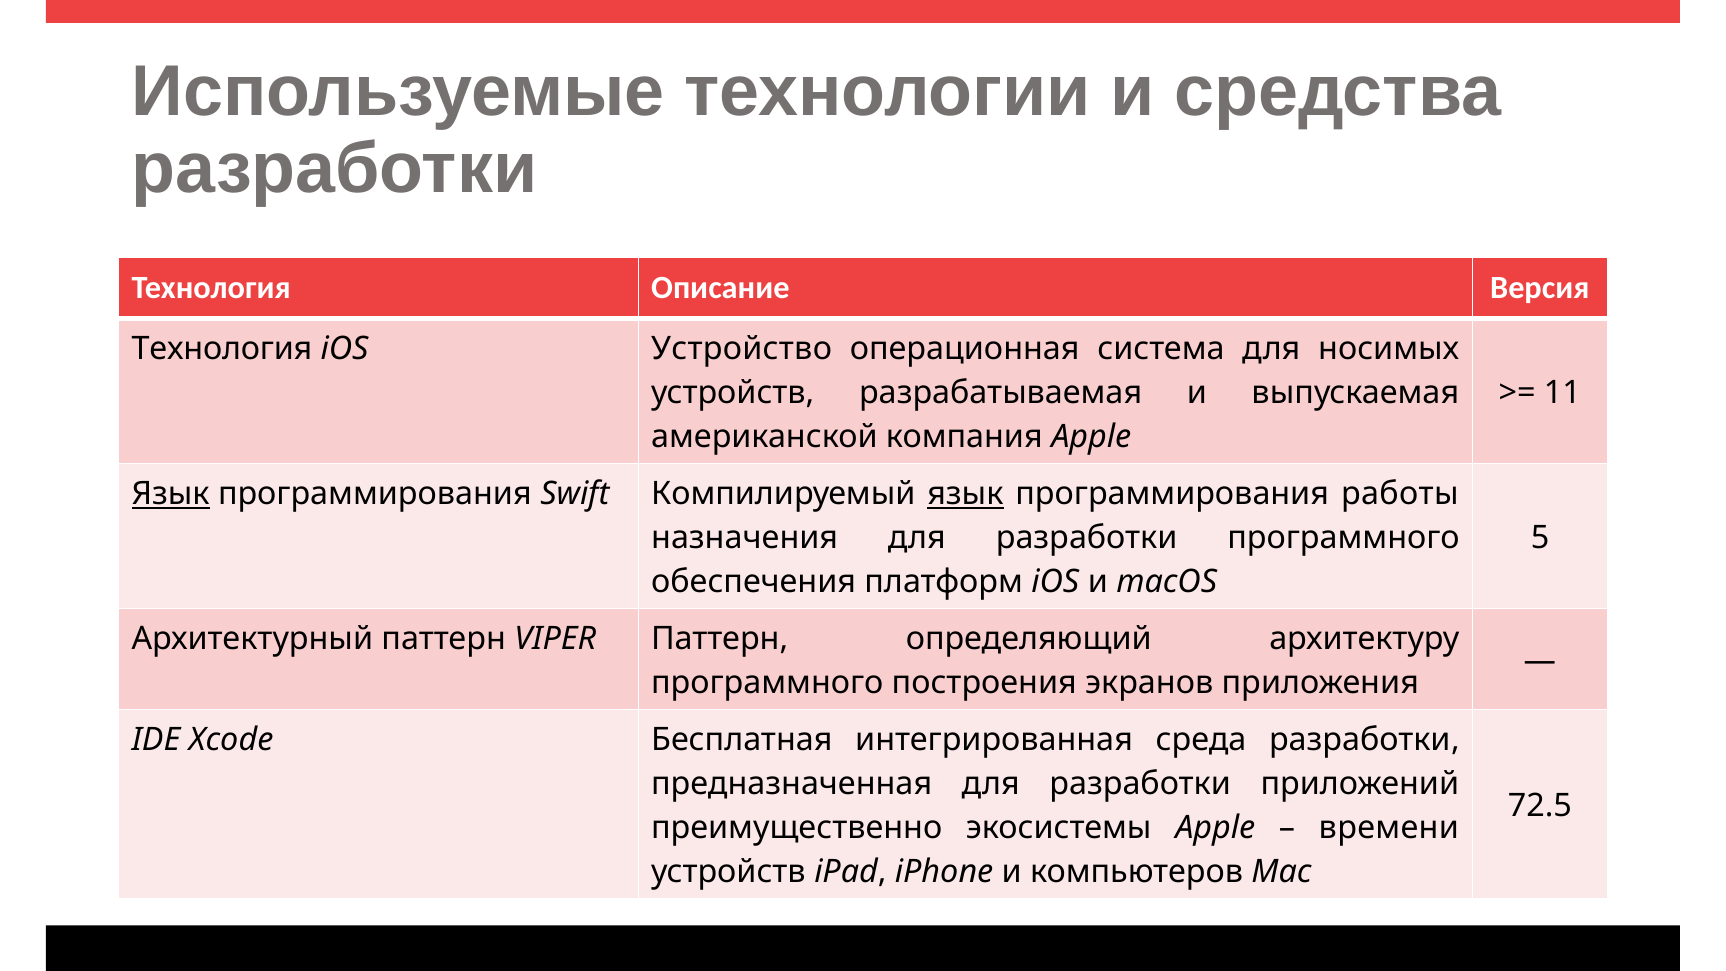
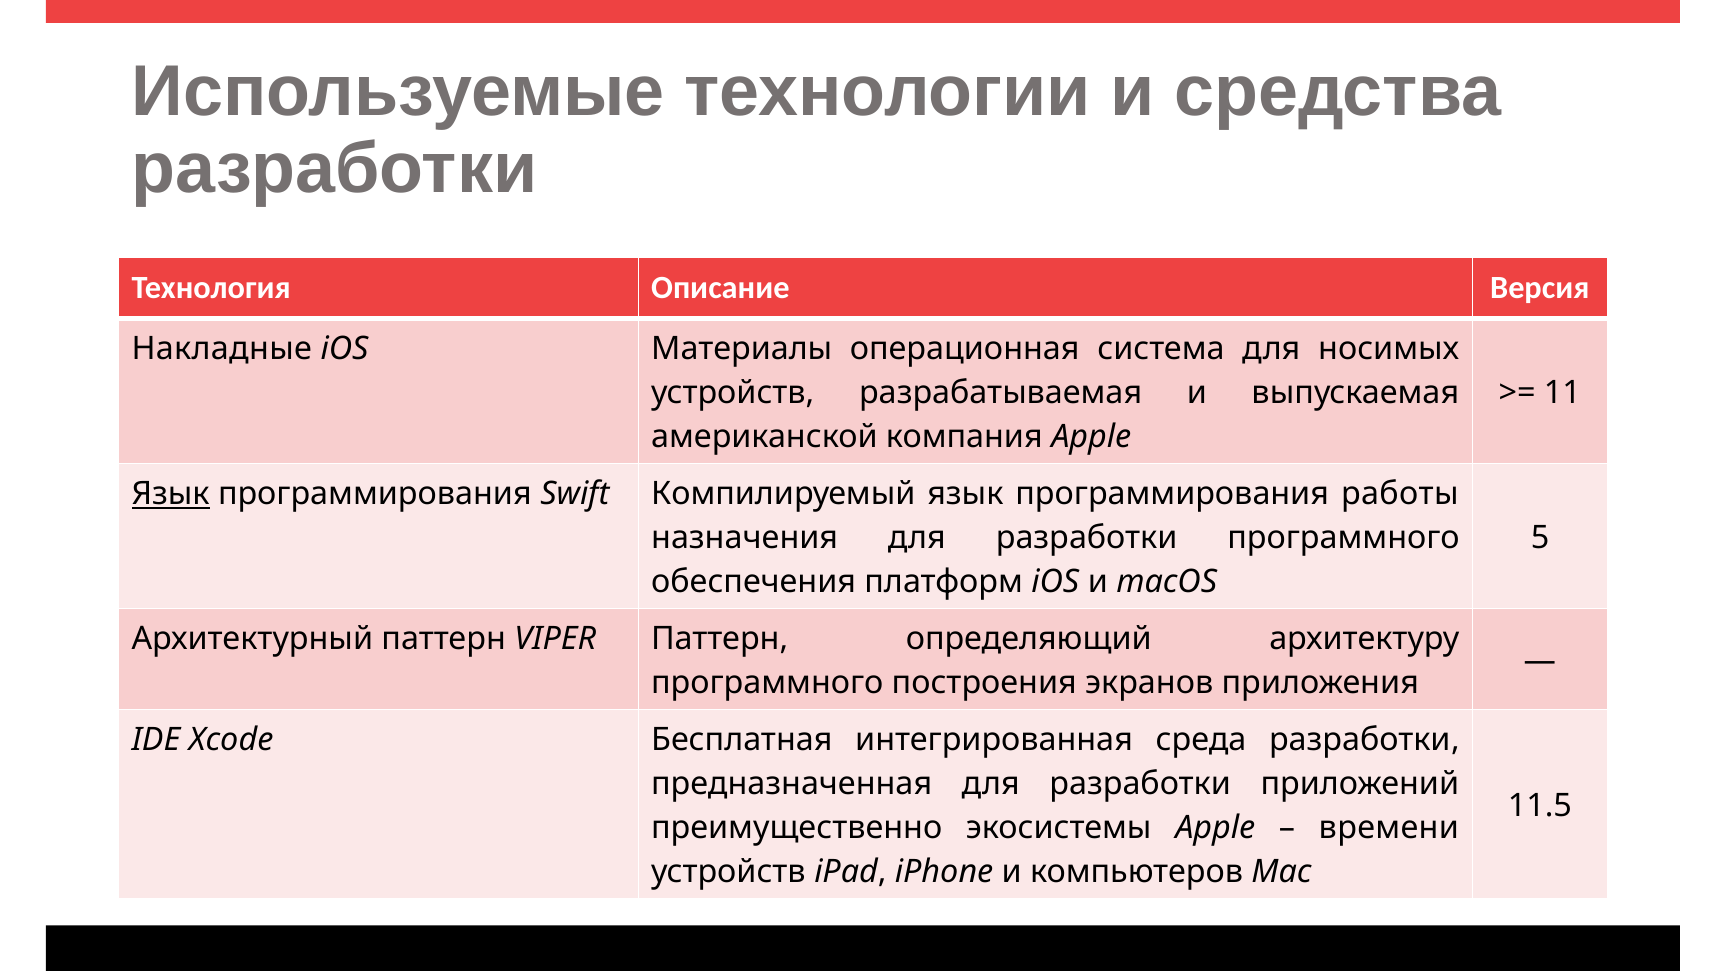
Технология at (222, 349): Технология -> Накладные
Устройство: Устройство -> Материалы
язык at (965, 494) underline: present -> none
72.5: 72.5 -> 11.5
